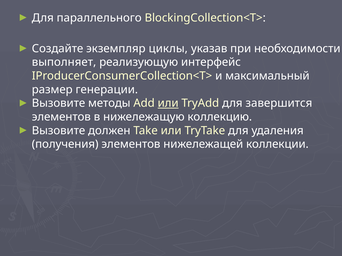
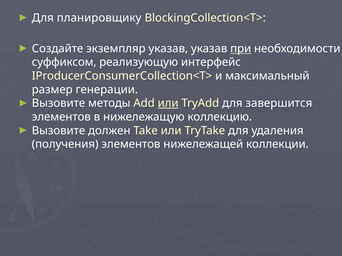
параллельного: параллельного -> планировщику
экземпляр циклы: циклы -> указав
при underline: none -> present
выполняет: выполняет -> суффиксом
